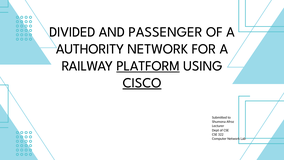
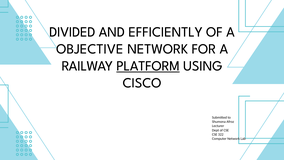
PASSENGER: PASSENGER -> EFFICIENTLY
AUTHORITY: AUTHORITY -> OBJECTIVE
CISCO underline: present -> none
